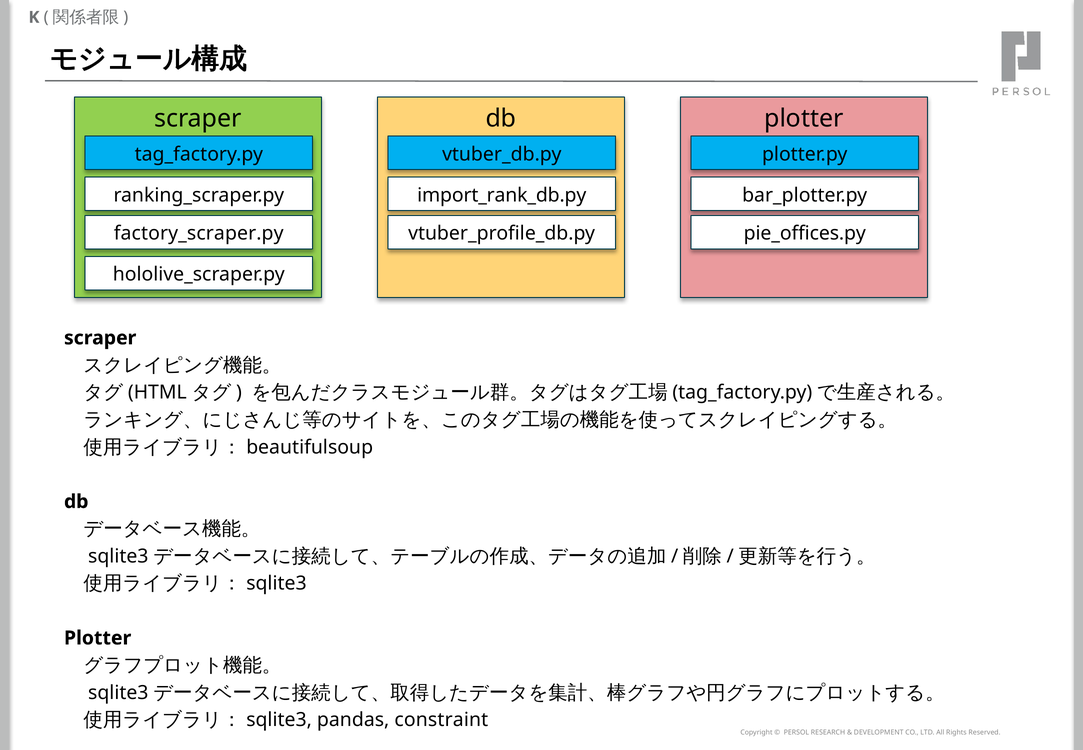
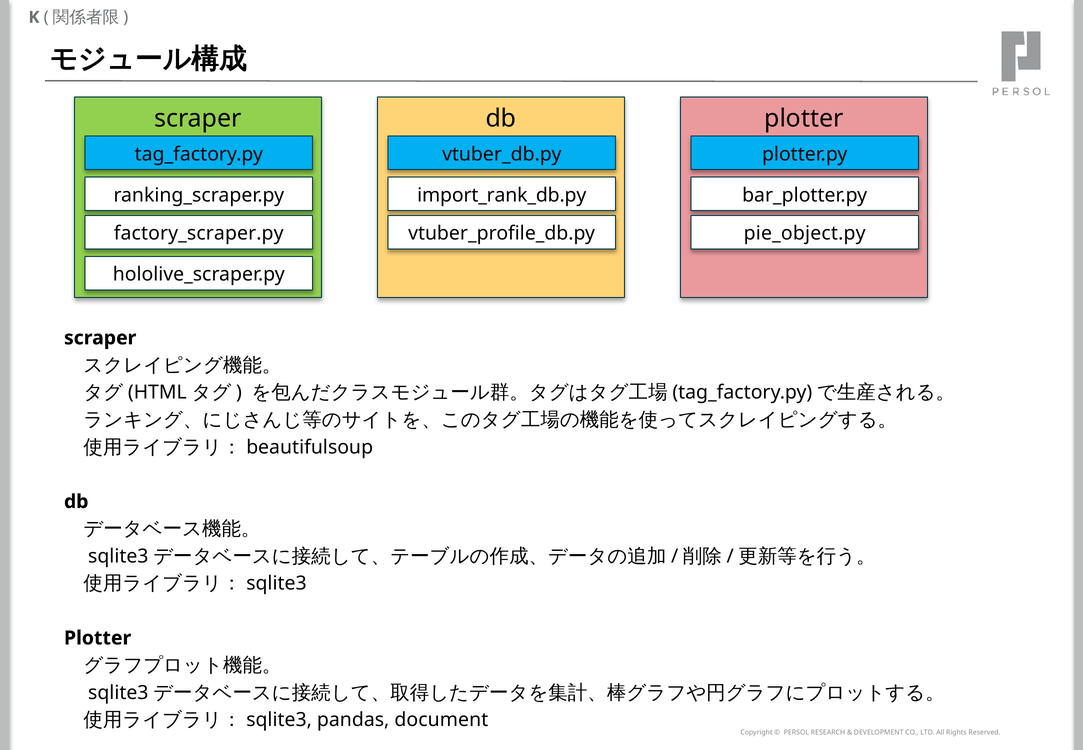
pie_offices.py: pie_offices.py -> pie_object.py
constraint: constraint -> document
